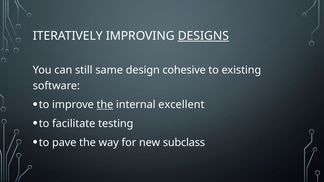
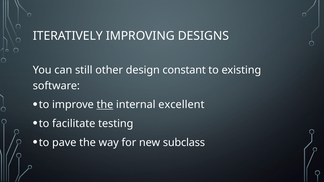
DESIGNS underline: present -> none
same: same -> other
cohesive: cohesive -> constant
